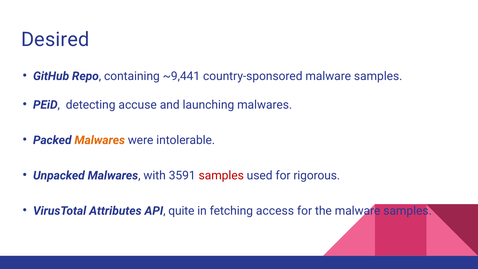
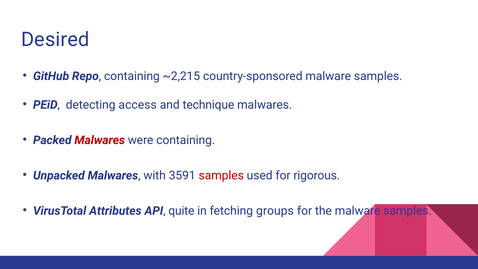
~9,441: ~9,441 -> ~2,215
accuse: accuse -> access
launching: launching -> technique
Malwares at (100, 140) colour: orange -> red
were intolerable: intolerable -> containing
access: access -> groups
